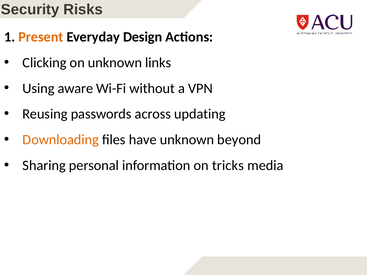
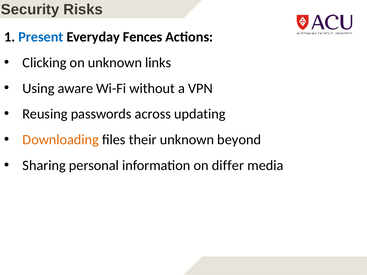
Present colour: orange -> blue
Design: Design -> Fences
have: have -> their
tricks: tricks -> differ
